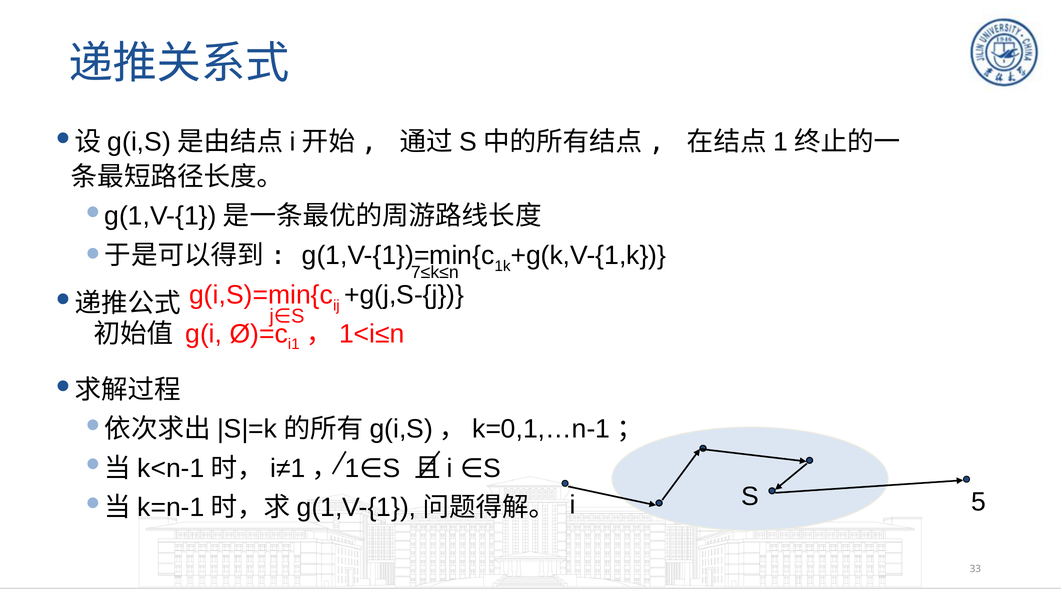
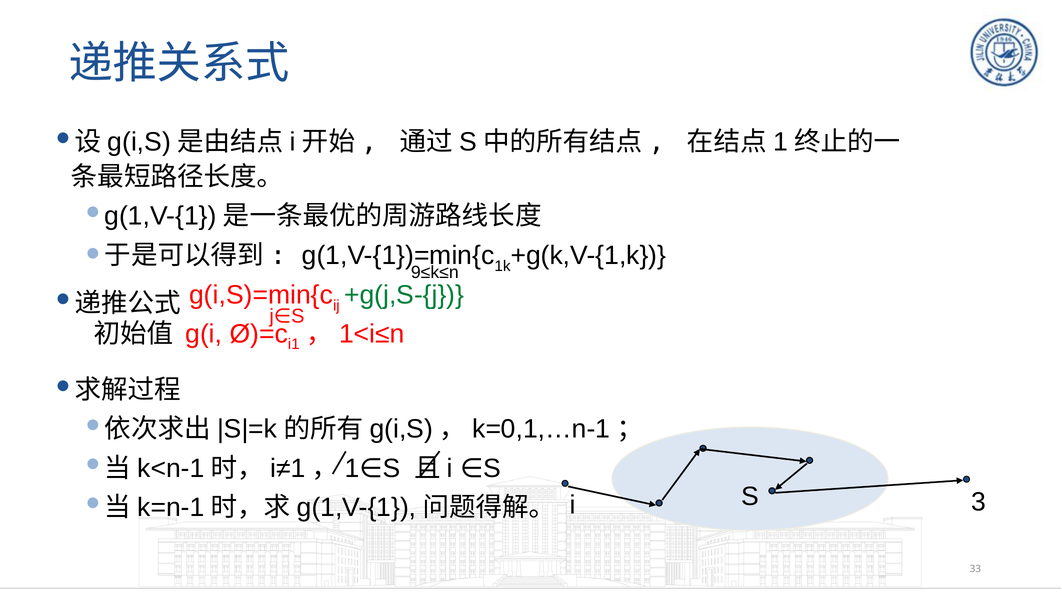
7≤k≤n: 7≤k≤n -> 9≤k≤n
+g(j,S-{j colour: black -> green
5: 5 -> 3
